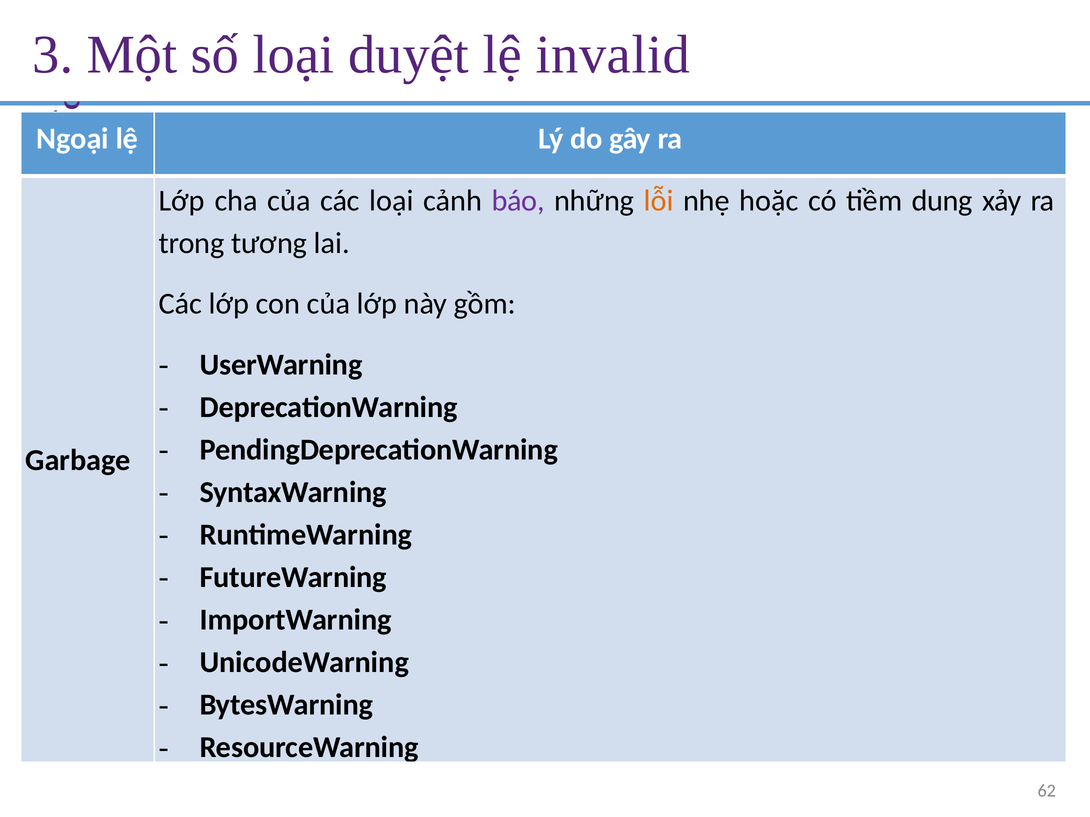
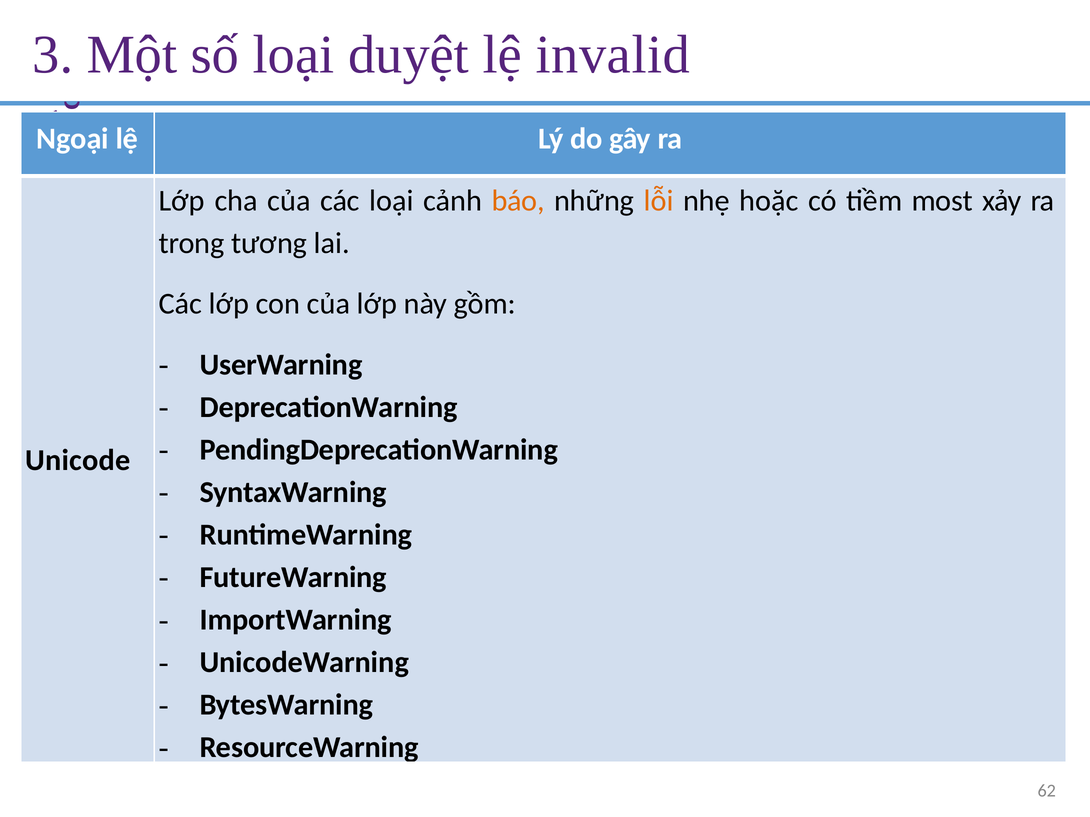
báo colour: purple -> orange
dung: dung -> most
Garbage: Garbage -> Unicode
